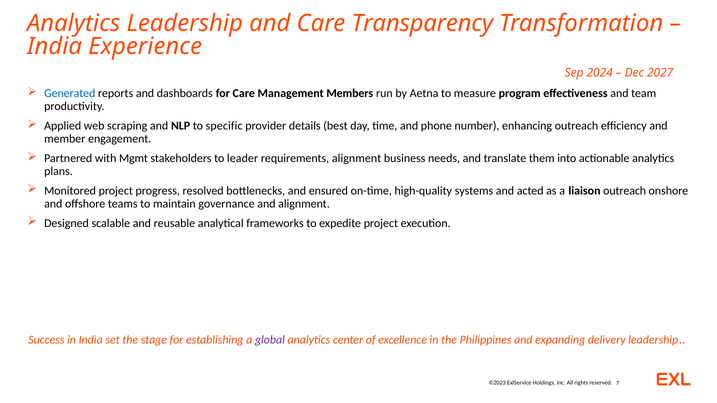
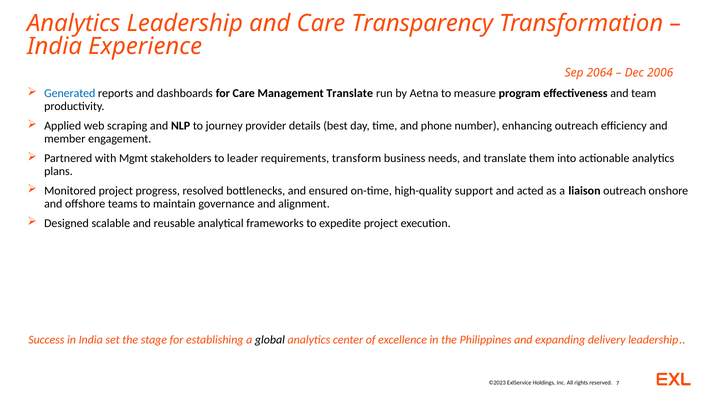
2024: 2024 -> 2064
2027: 2027 -> 2006
Management Members: Members -> Translate
specific: specific -> journey
requirements alignment: alignment -> transform
systems: systems -> support
global colour: purple -> black
